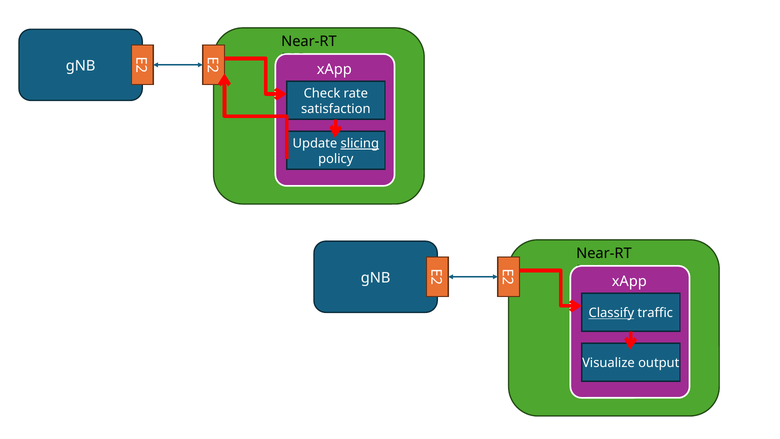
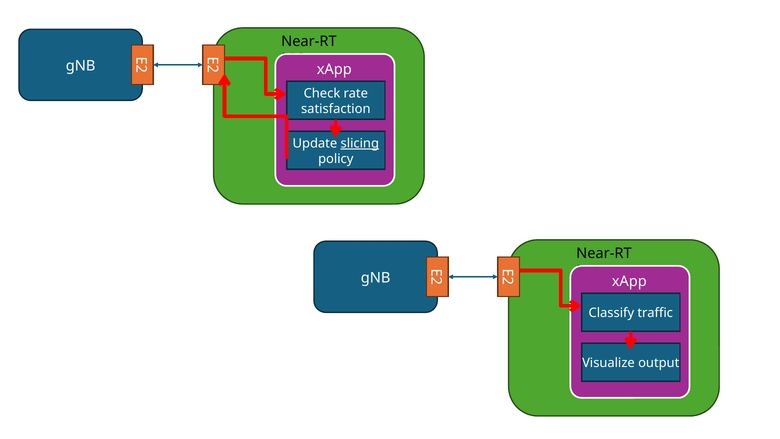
Classify underline: present -> none
